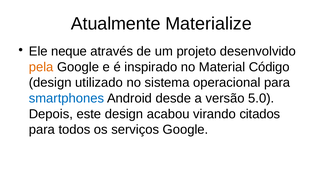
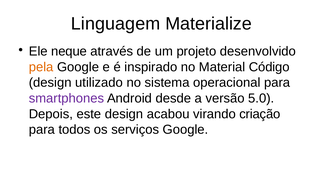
Atualmente: Atualmente -> Linguagem
smartphones colour: blue -> purple
citados: citados -> criação
